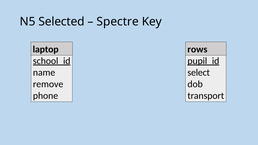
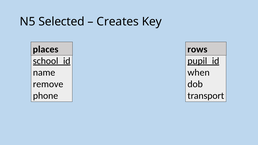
Spectre: Spectre -> Creates
laptop: laptop -> places
select: select -> when
